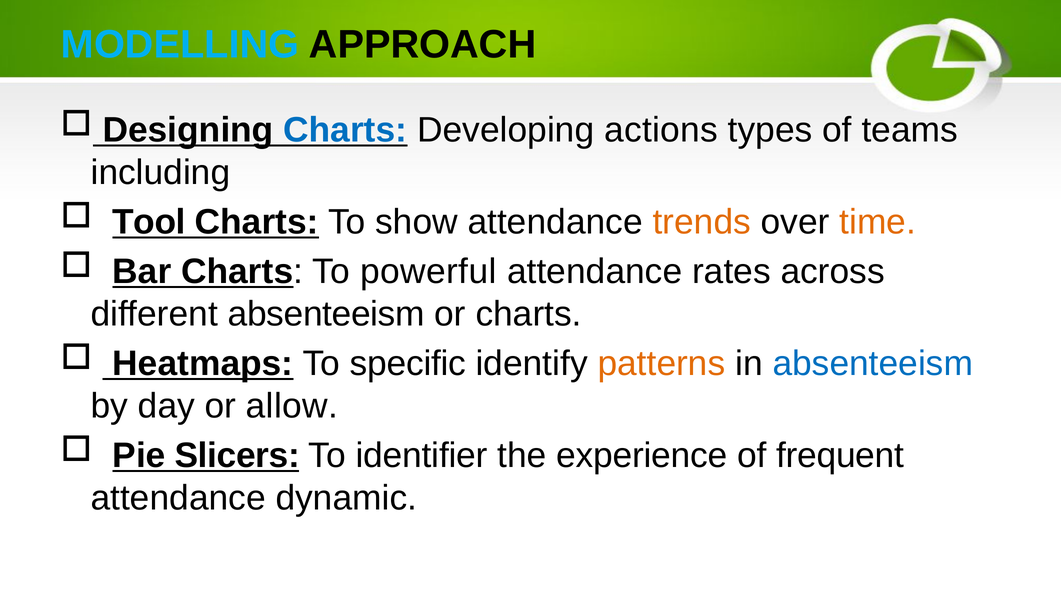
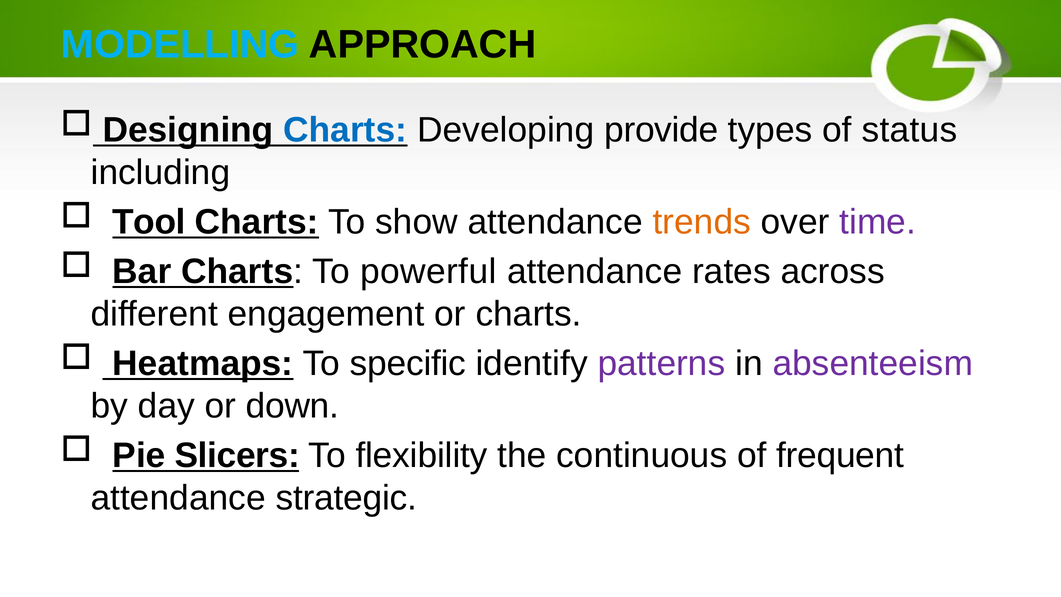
actions: actions -> provide
teams: teams -> status
time colour: orange -> purple
different absenteeism: absenteeism -> engagement
patterns colour: orange -> purple
absenteeism at (873, 363) colour: blue -> purple
allow: allow -> down
identifier: identifier -> flexibility
experience: experience -> continuous
dynamic: dynamic -> strategic
